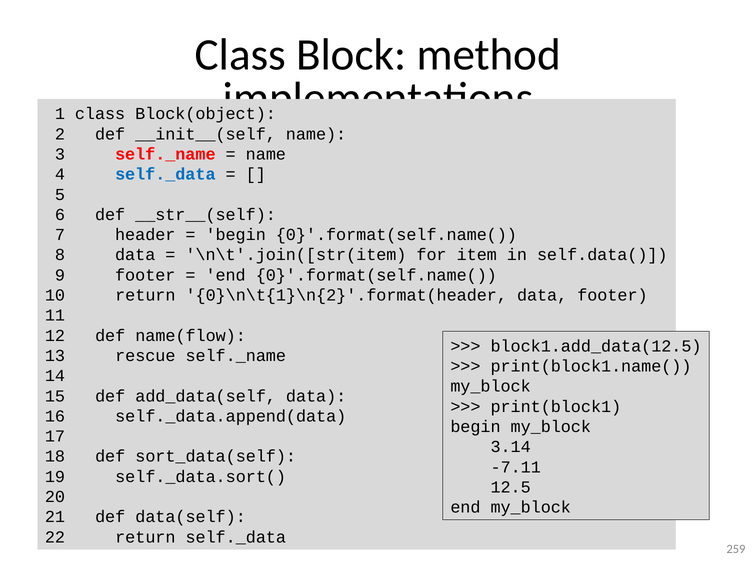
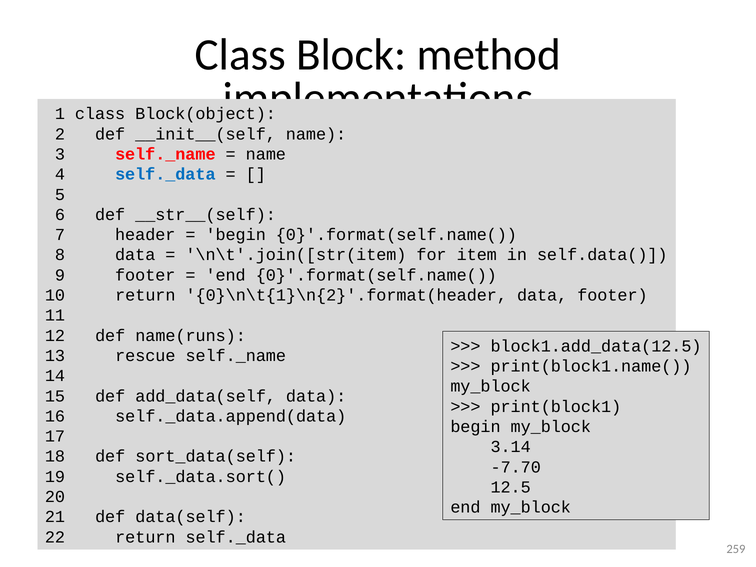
name(flow: name(flow -> name(runs
-7.11: -7.11 -> -7.70
